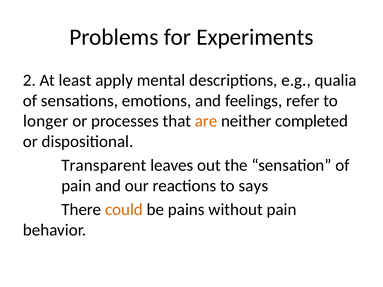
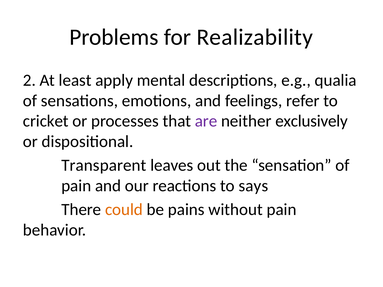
Experiments: Experiments -> Realizability
longer: longer -> cricket
are colour: orange -> purple
completed: completed -> exclusively
